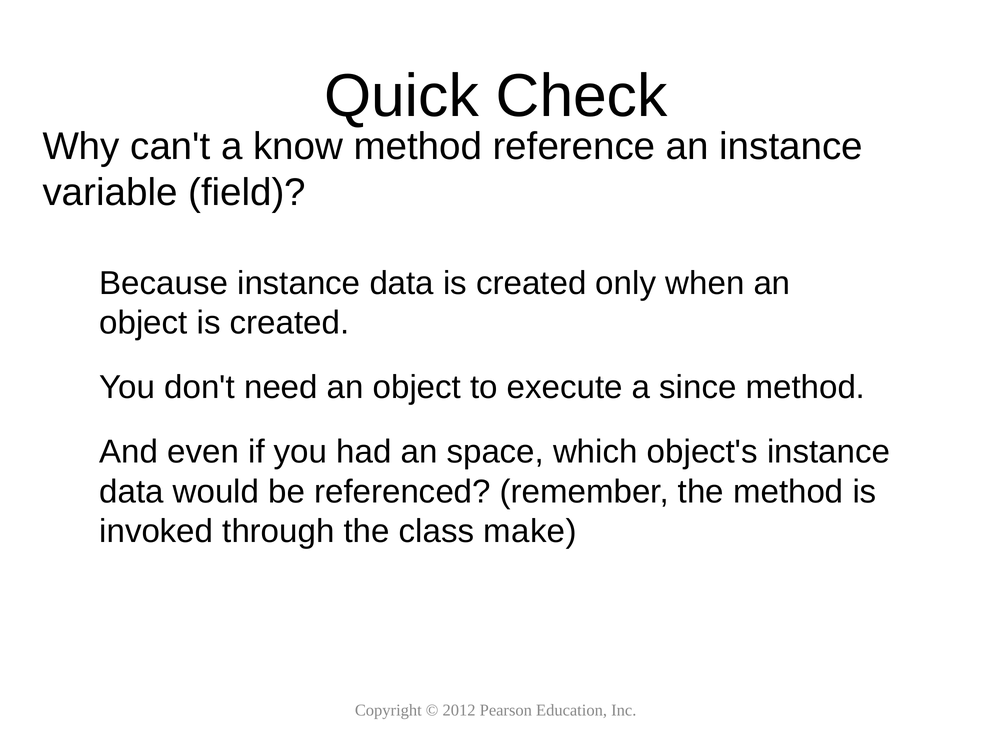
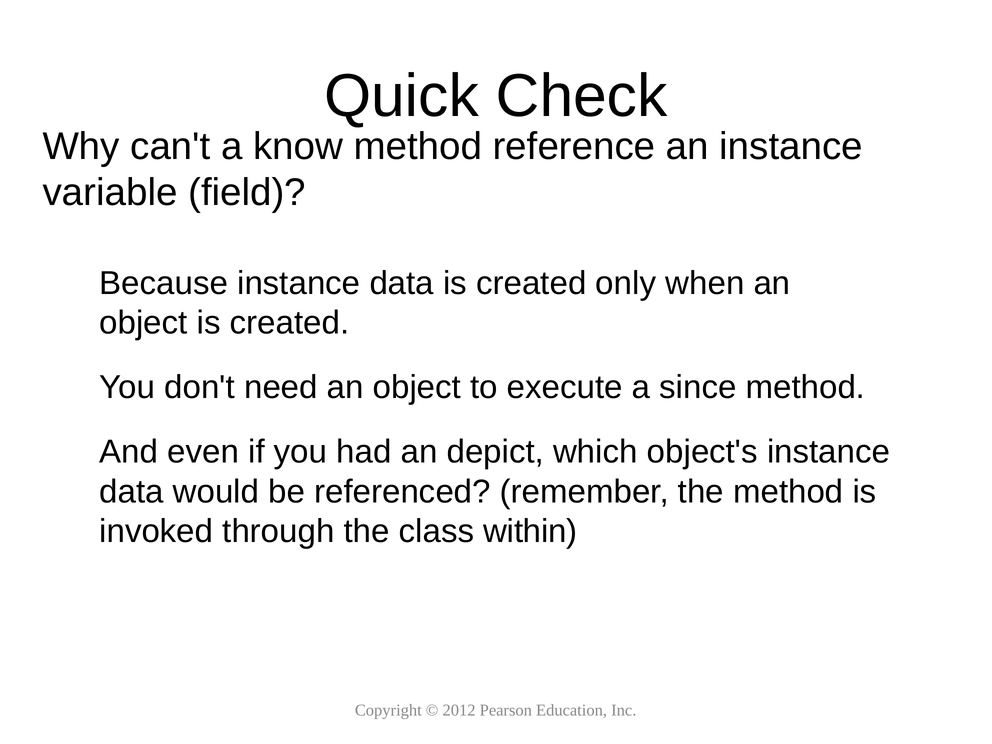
space: space -> depict
make: make -> within
